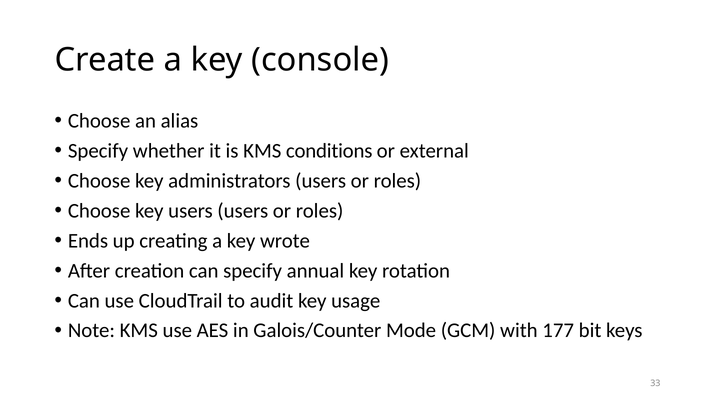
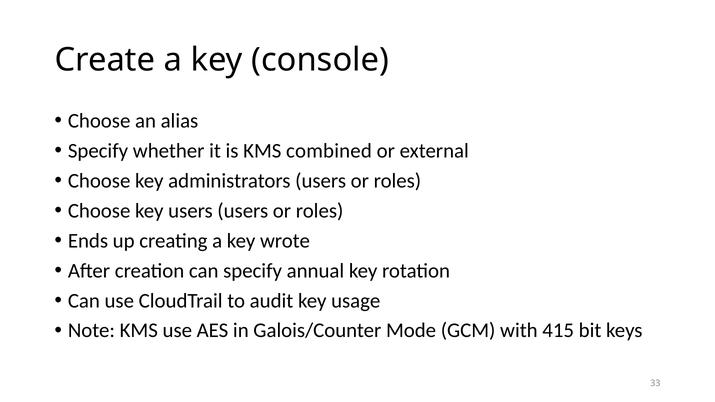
conditions: conditions -> combined
177: 177 -> 415
